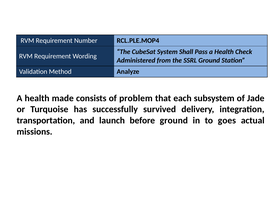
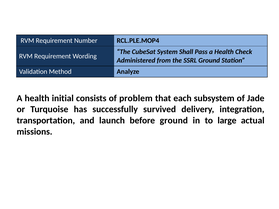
made: made -> initial
goes: goes -> large
